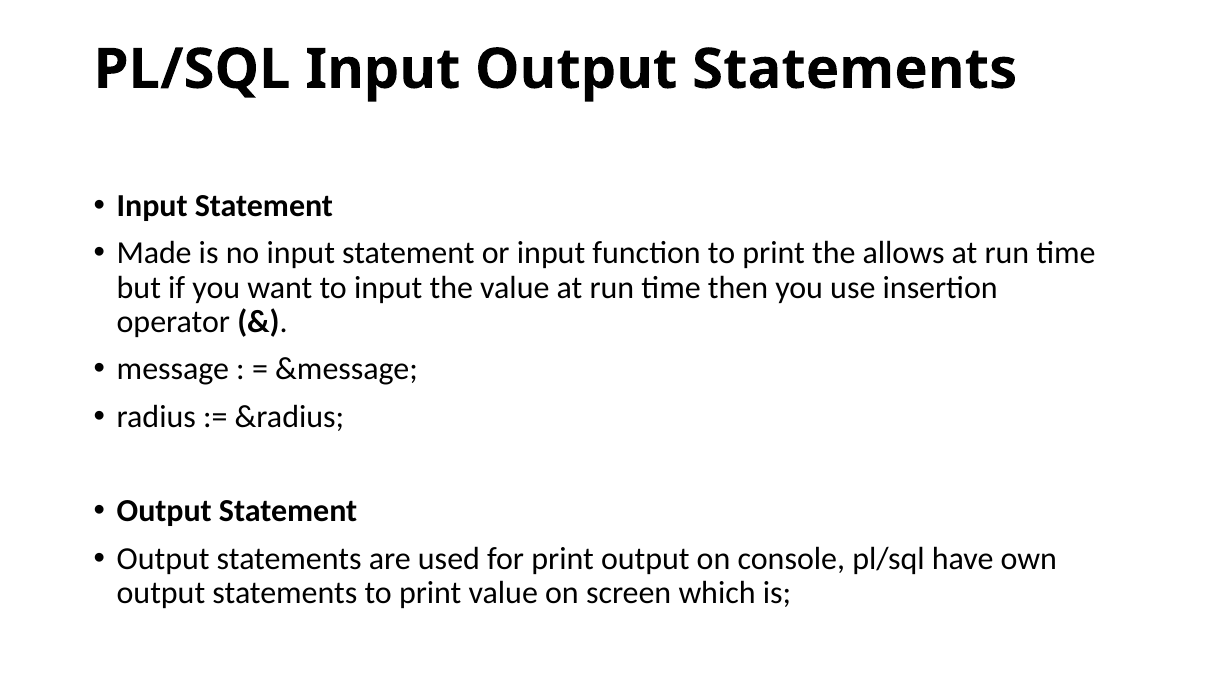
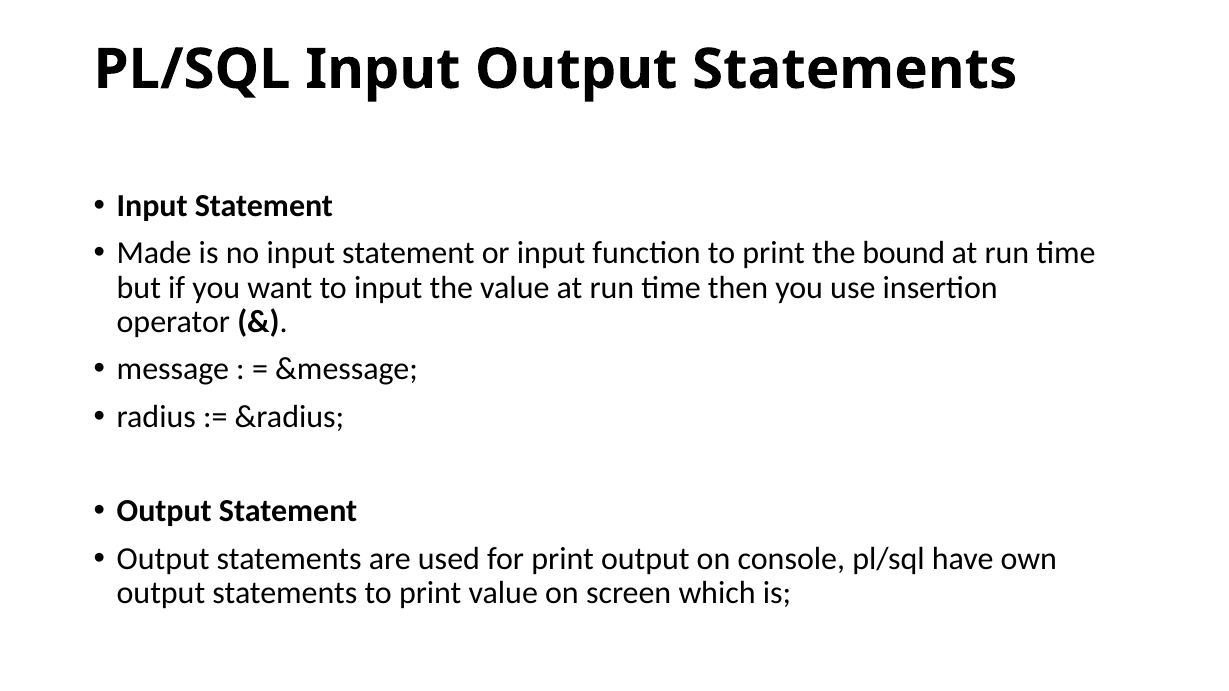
allows: allows -> bound
